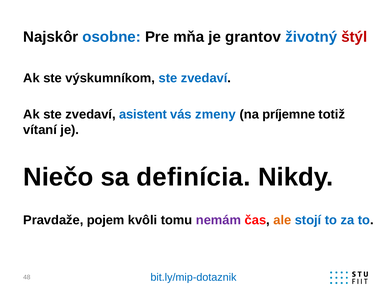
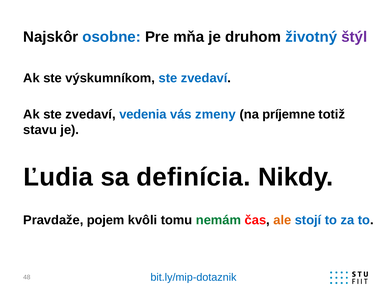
grantov: grantov -> druhom
štýl colour: red -> purple
asistent: asistent -> vedenia
vítaní: vítaní -> stavu
Niečo: Niečo -> Ľudia
nemám colour: purple -> green
